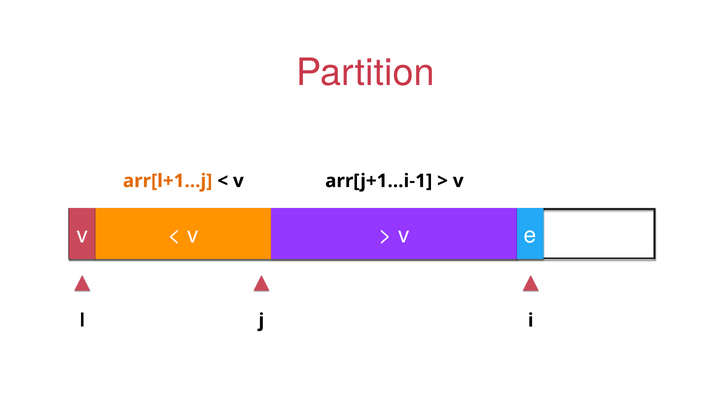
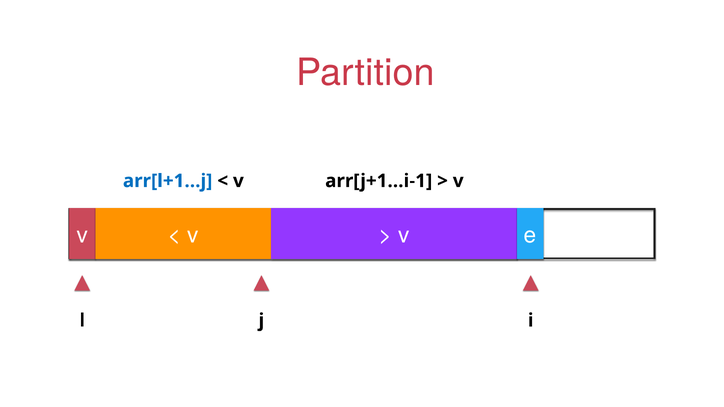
arr[l+1…j colour: orange -> blue
